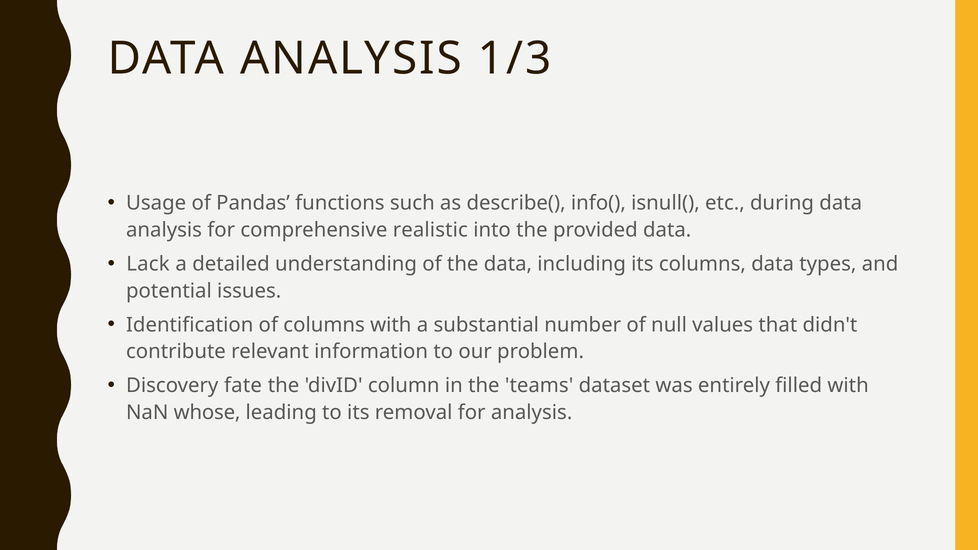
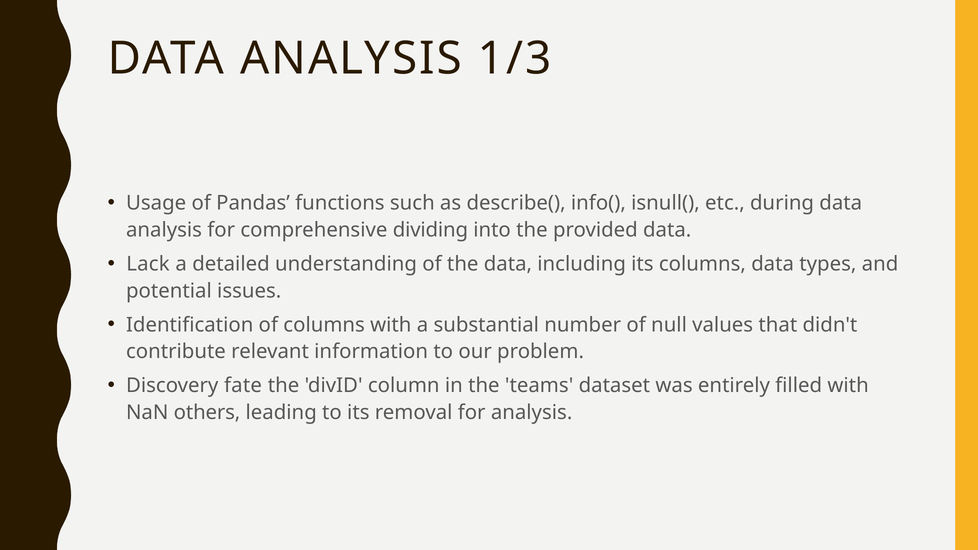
realistic: realistic -> dividing
whose: whose -> others
